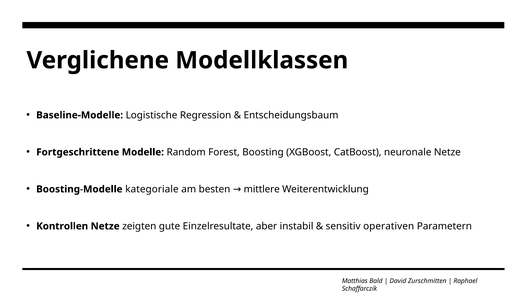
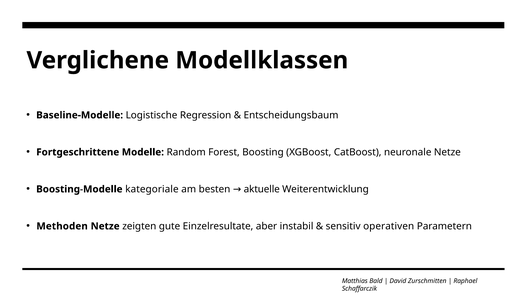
mittlere: mittlere -> aktuelle
Kontrollen: Kontrollen -> Methoden
